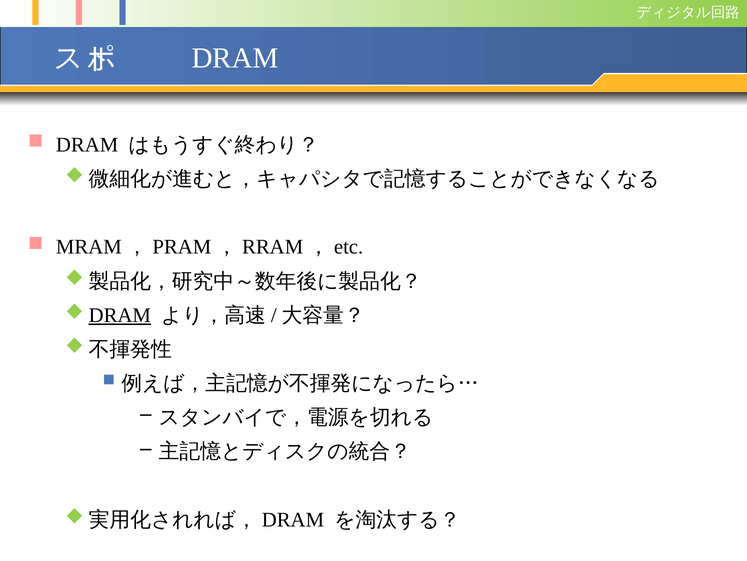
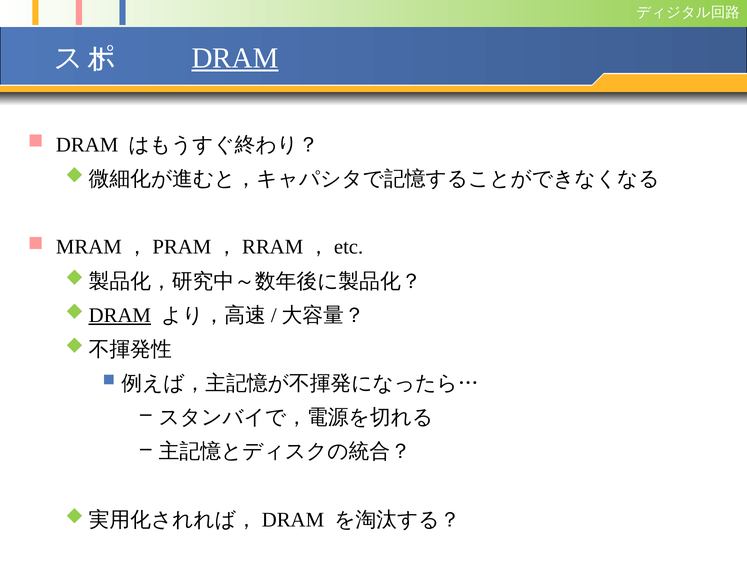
DRAM at (235, 58) underline: none -> present
